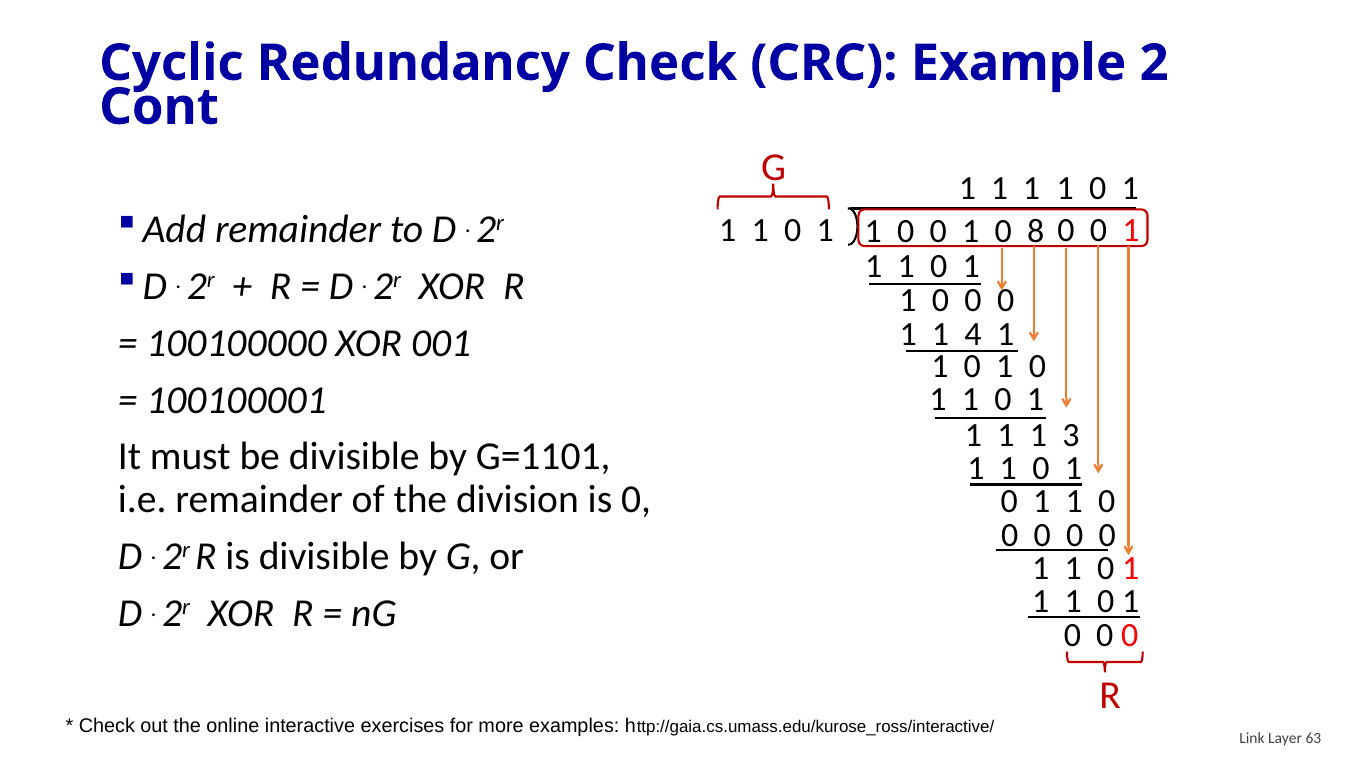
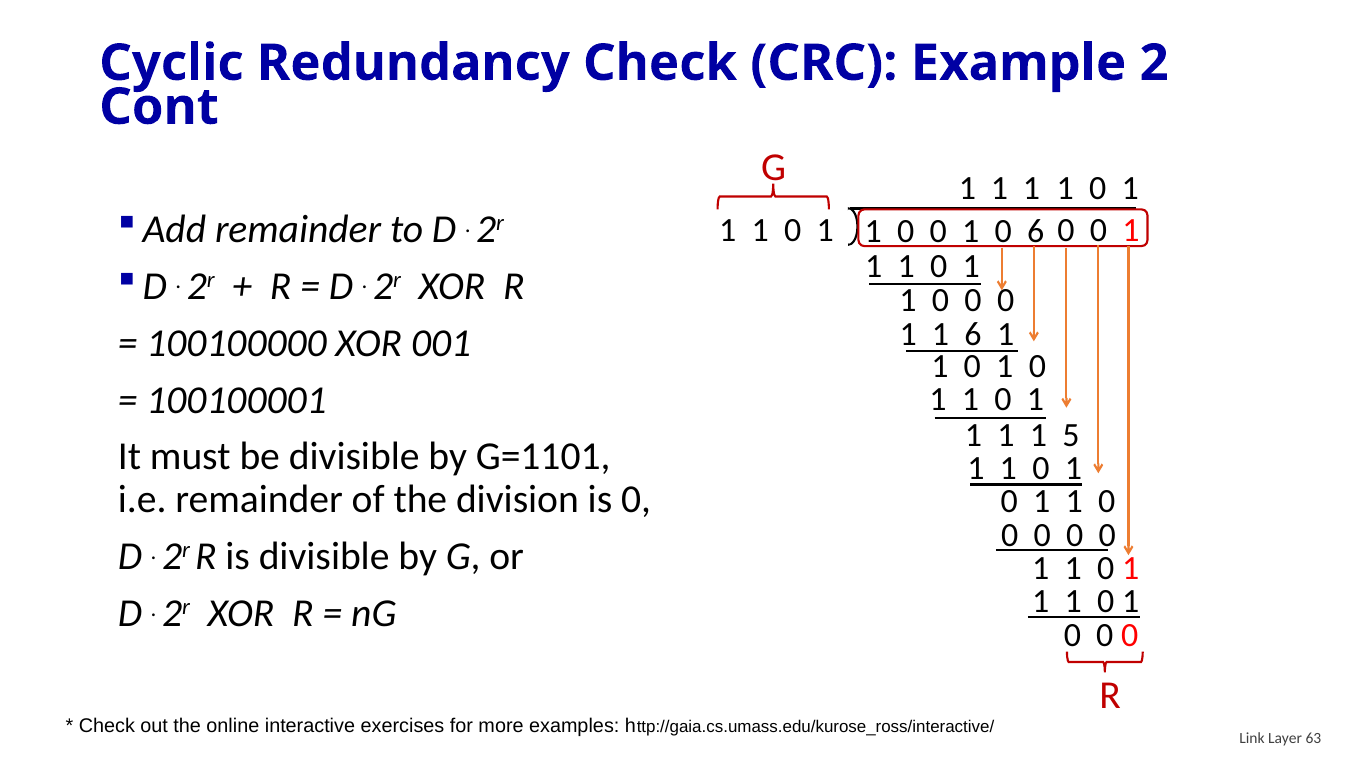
0 8: 8 -> 6
1 4: 4 -> 6
3: 3 -> 5
